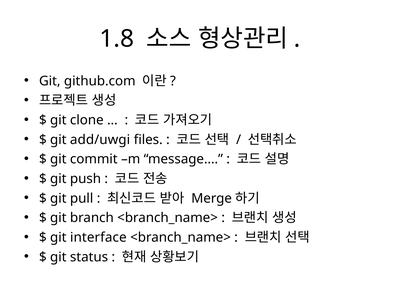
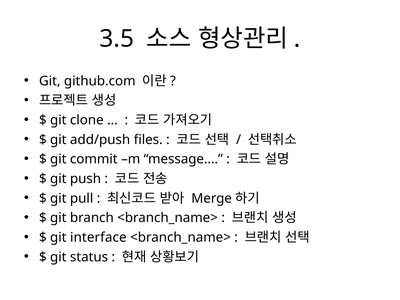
1.8: 1.8 -> 3.5
add/uwgi: add/uwgi -> add/push
